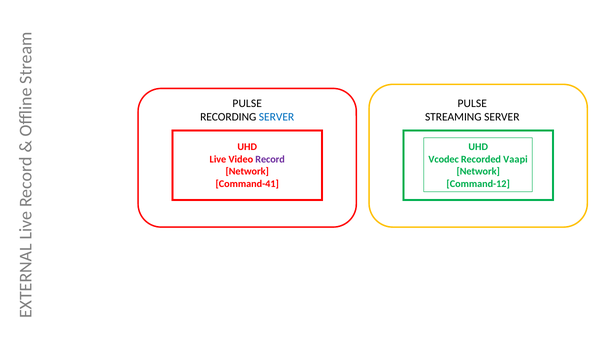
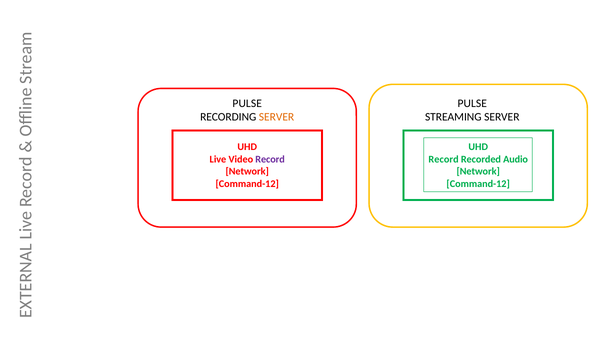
SERVER at (277, 117) colour: blue -> orange
Vcodec at (444, 159): Vcodec -> Record
Vaapi: Vaapi -> Audio
Command-41 at (247, 184): Command-41 -> Command-12
